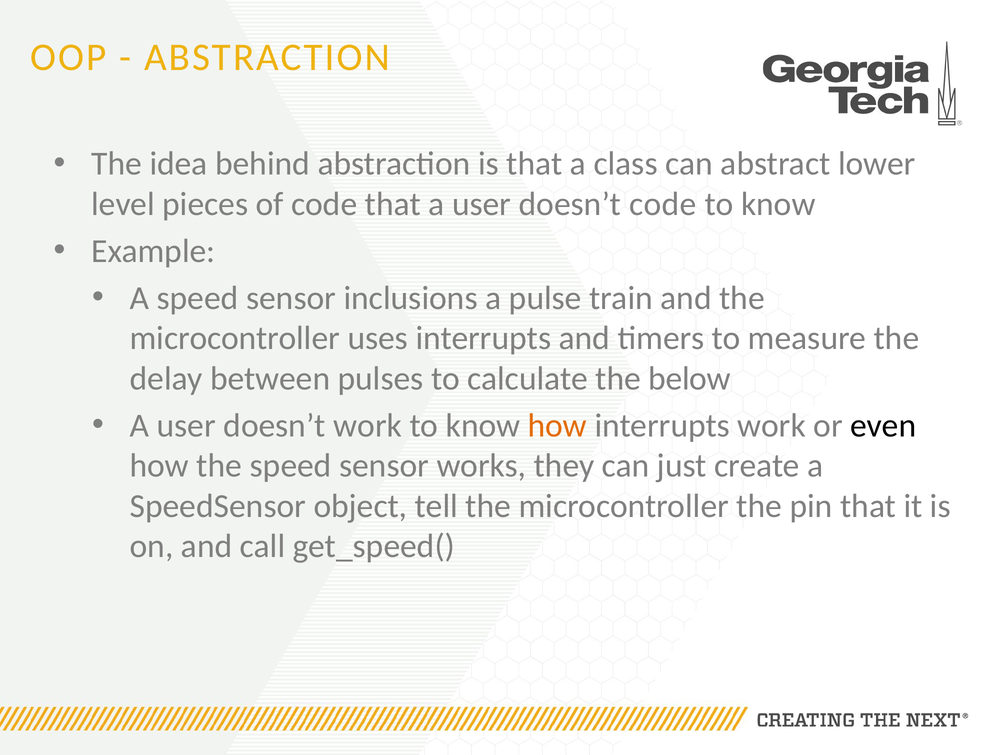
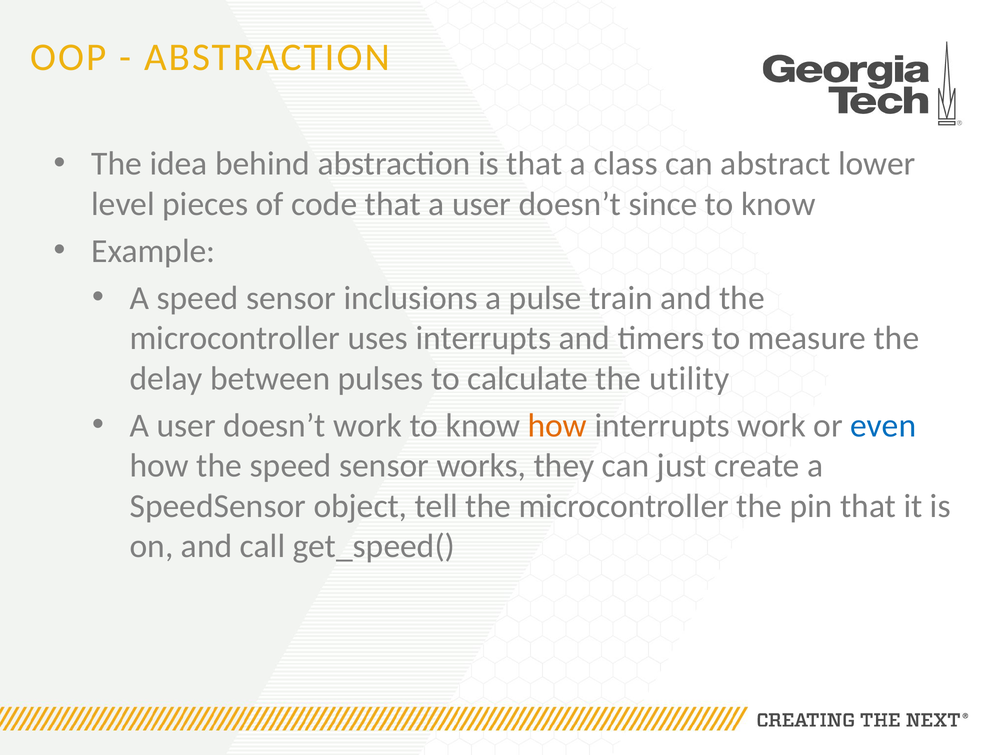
doesn’t code: code -> since
below: below -> utility
even colour: black -> blue
